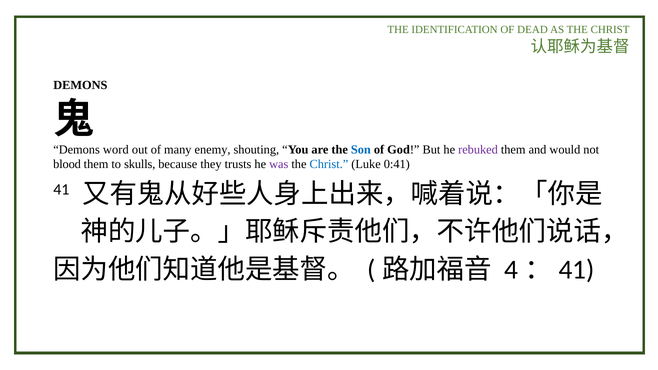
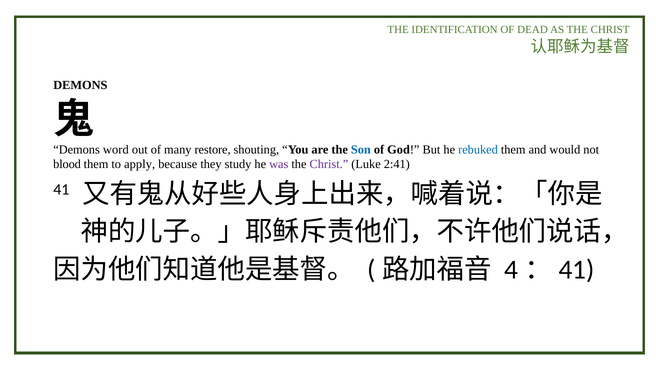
enemy: enemy -> restore
rebuked colour: purple -> blue
skulls: skulls -> apply
trusts: trusts -> study
Christ at (329, 164) colour: blue -> purple
0:41: 0:41 -> 2:41
